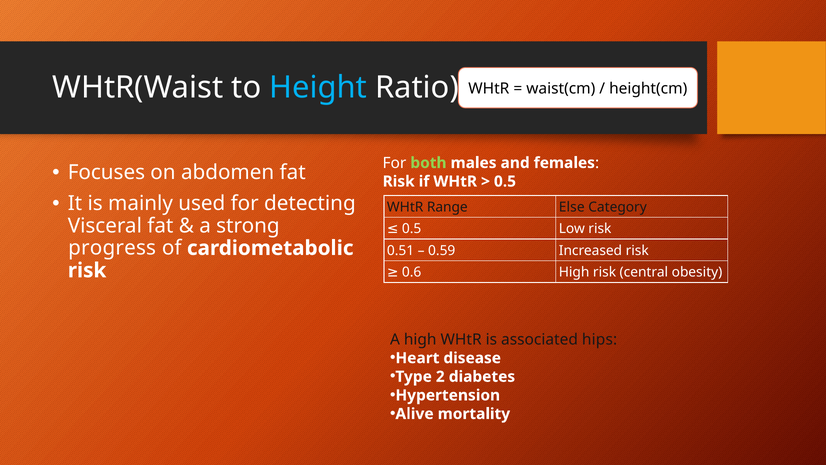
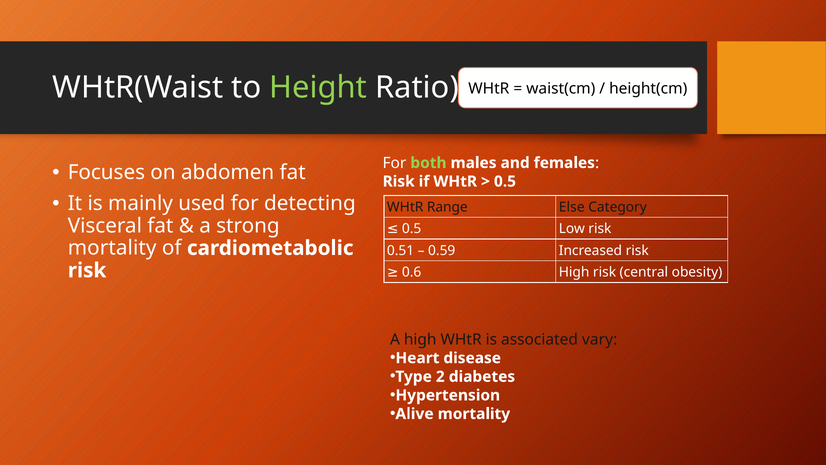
Height colour: light blue -> light green
progress at (112, 248): progress -> mortality
hips: hips -> vary
